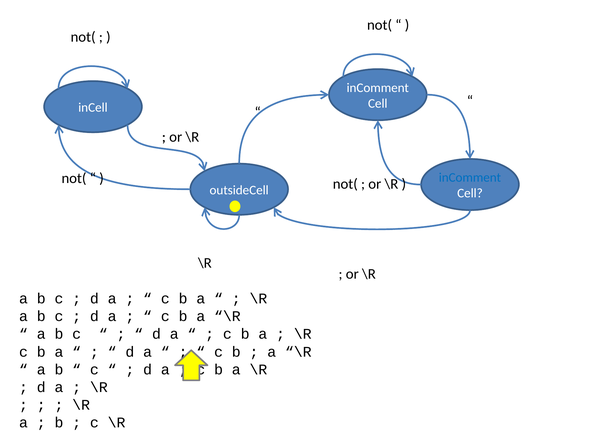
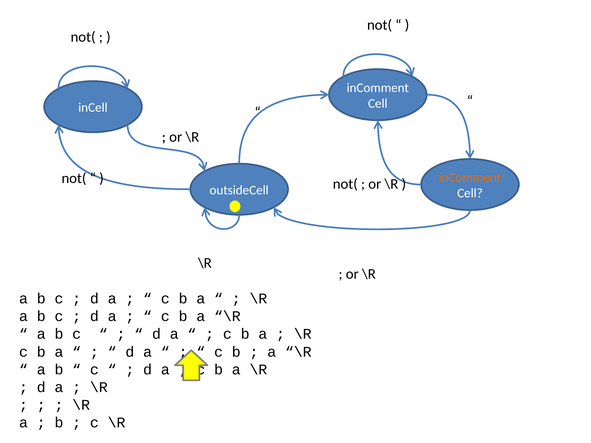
inComment at (470, 178) colour: blue -> orange
